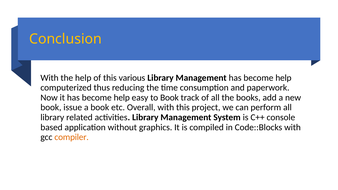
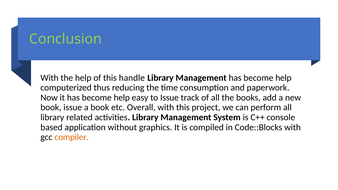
Conclusion colour: yellow -> light green
various: various -> handle
to Book: Book -> Issue
